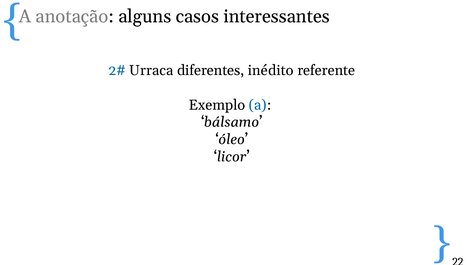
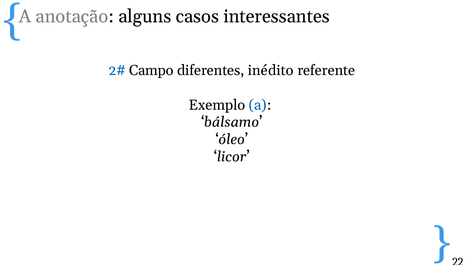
Urraca: Urraca -> Campo
